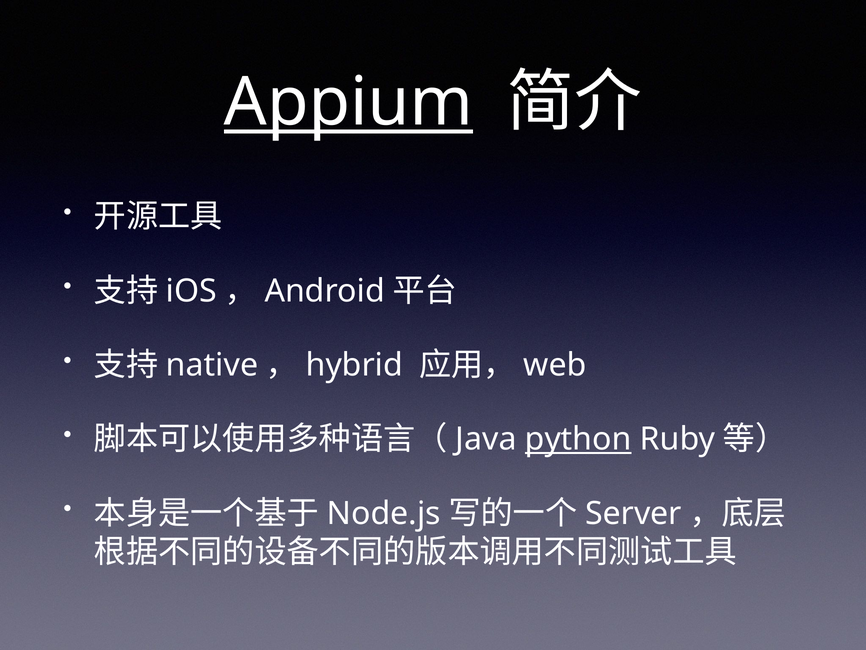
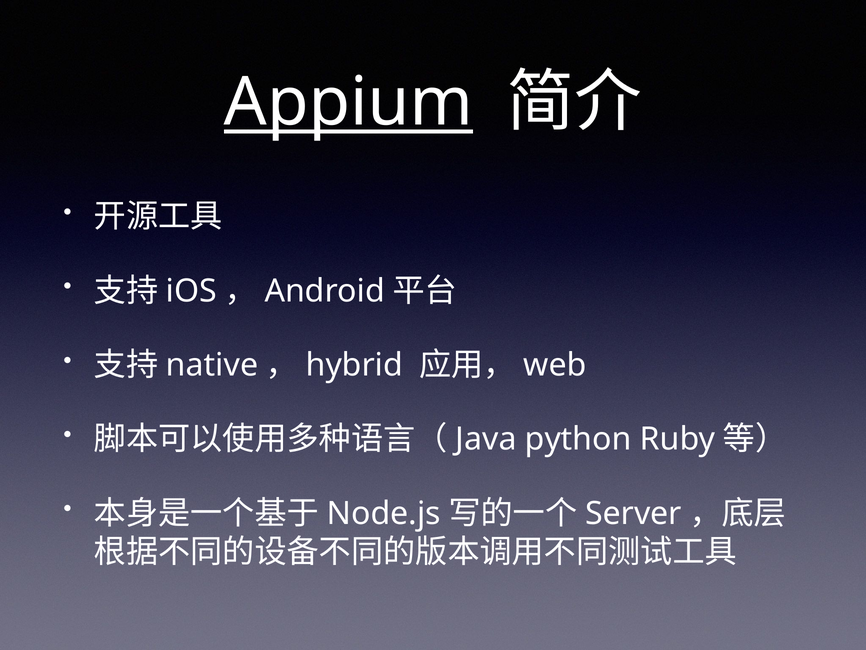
python underline: present -> none
